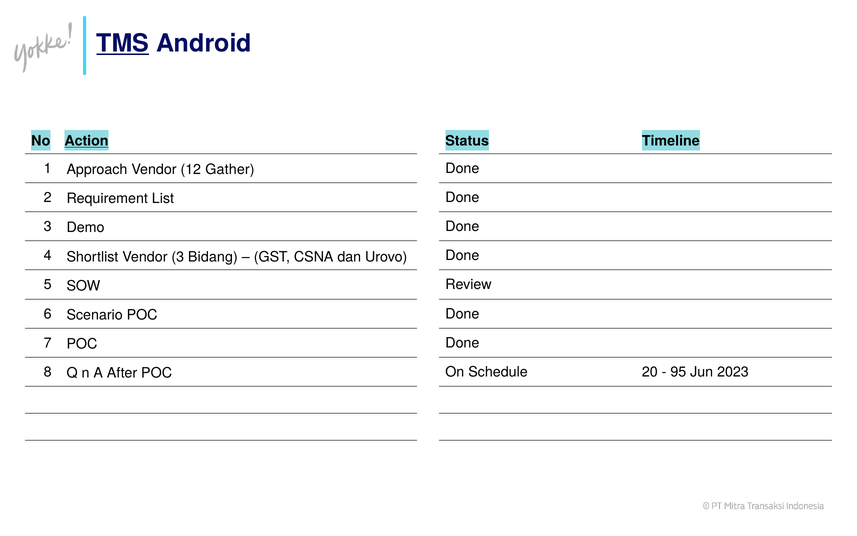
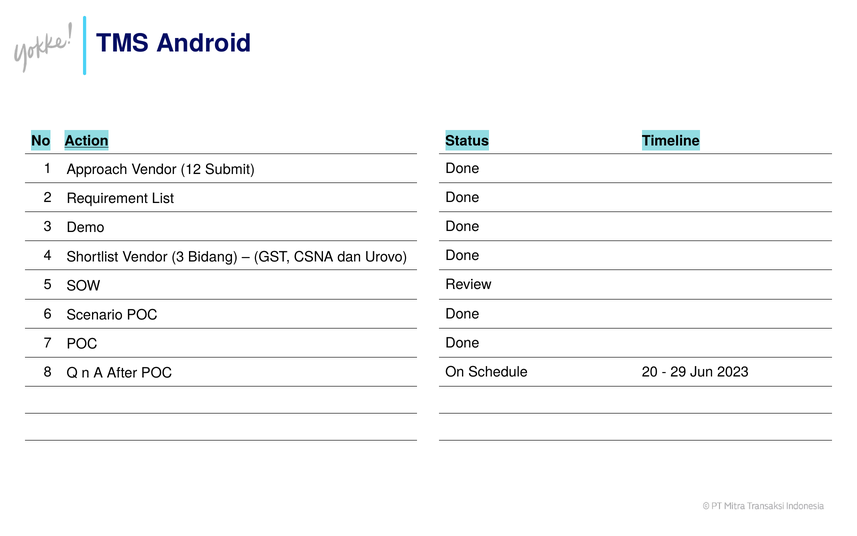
TMS underline: present -> none
Gather: Gather -> Submit
95: 95 -> 29
